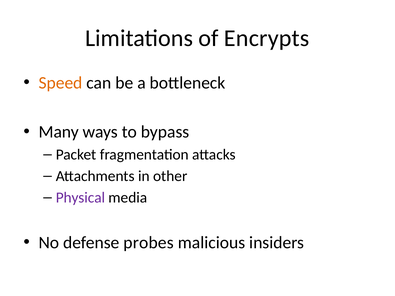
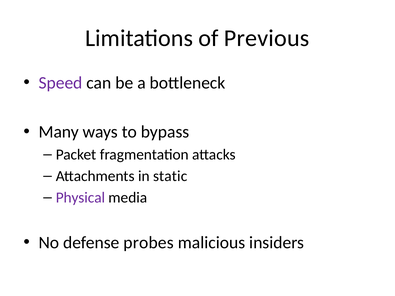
Encrypts: Encrypts -> Previous
Speed colour: orange -> purple
other: other -> static
